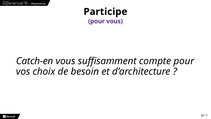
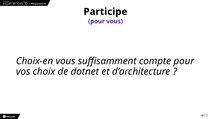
Catch-en: Catch-en -> Choix-en
besoin: besoin -> dotnet
